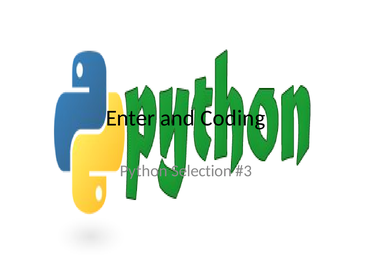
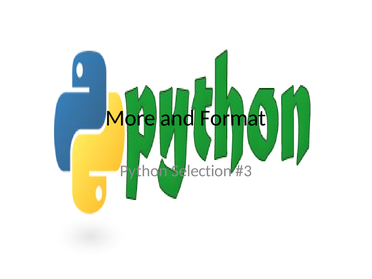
Enter: Enter -> More
Coding: Coding -> Format
